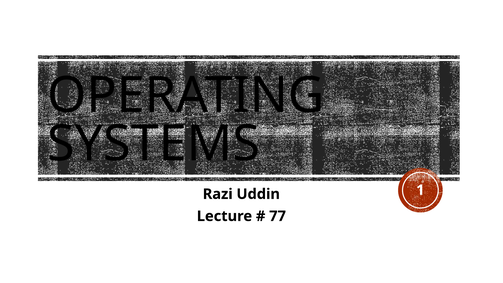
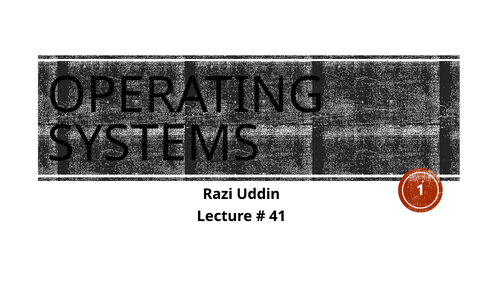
77: 77 -> 41
